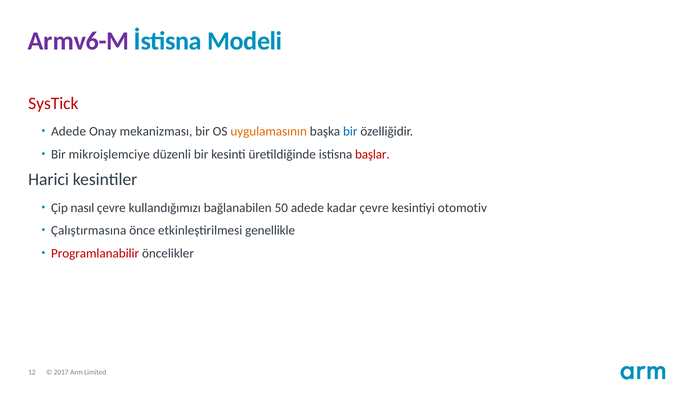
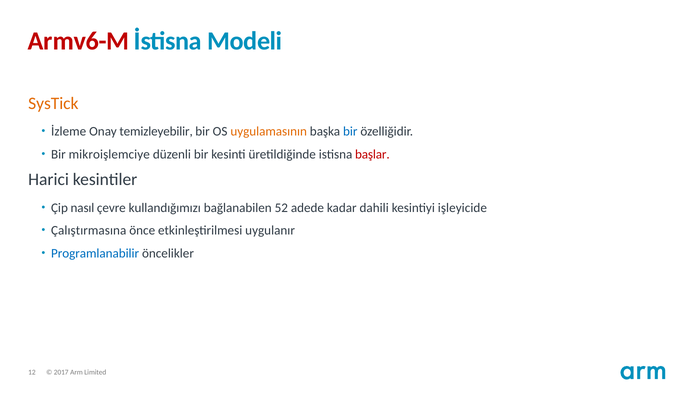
Armv6-M colour: purple -> red
SysTick colour: red -> orange
Adede at (69, 132): Adede -> İzleme
mekanizması: mekanizması -> temizleyebilir
50: 50 -> 52
kadar çevre: çevre -> dahili
otomotiv: otomotiv -> işleyicide
genellikle: genellikle -> uygulanır
Programlanabilir colour: red -> blue
